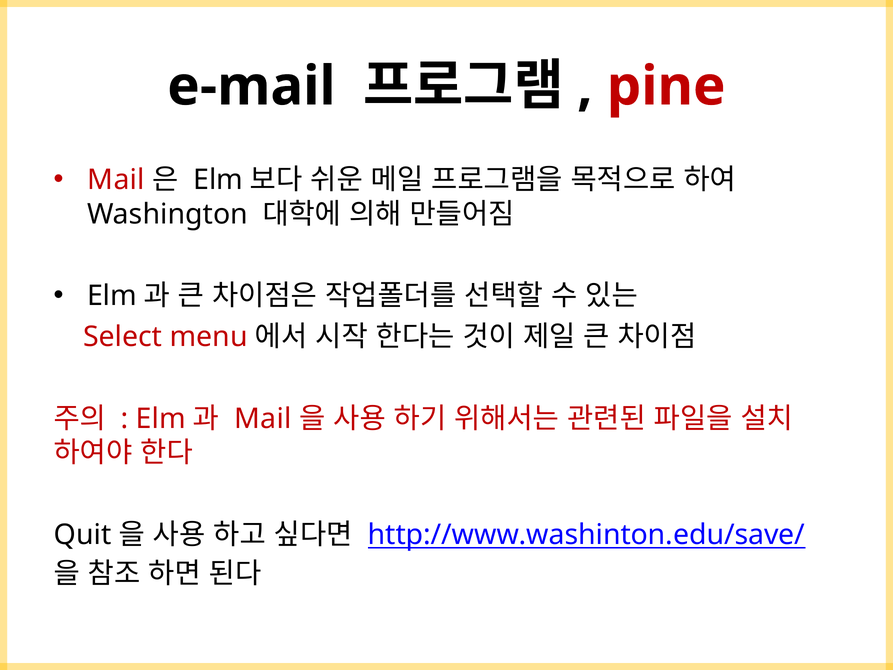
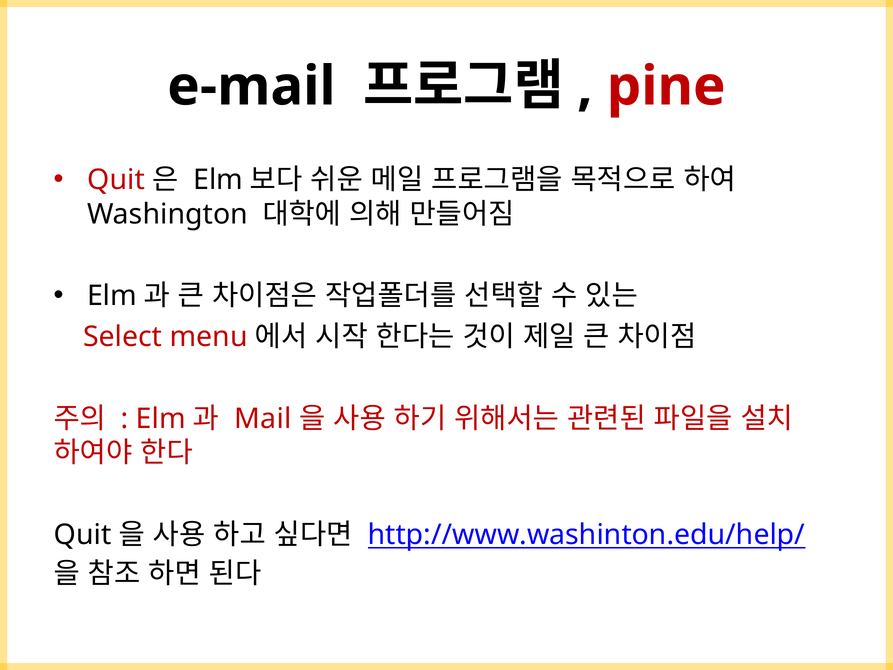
Mail at (116, 180): Mail -> Quit
http://www.washinton.edu/save/: http://www.washinton.edu/save/ -> http://www.washinton.edu/help/
